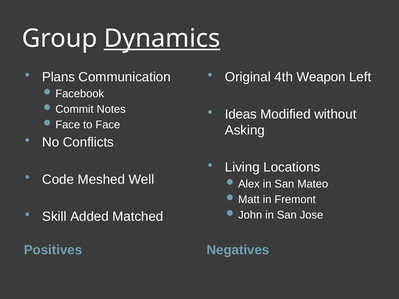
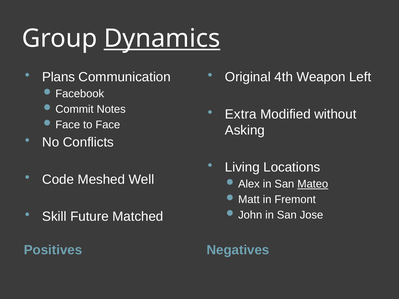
Ideas: Ideas -> Extra
Mateo underline: none -> present
Added: Added -> Future
